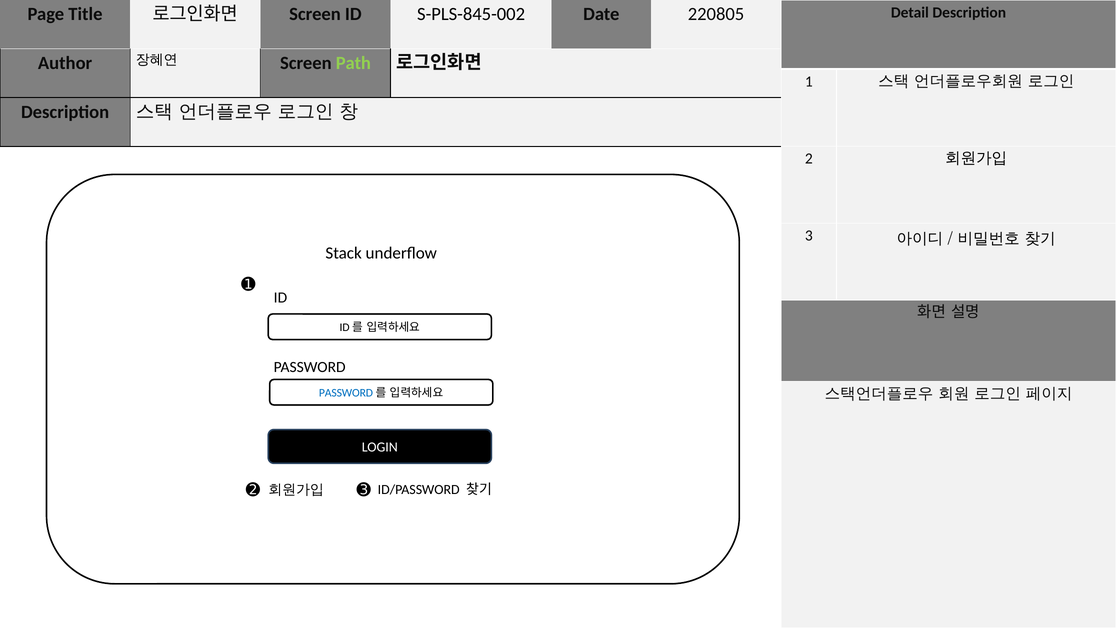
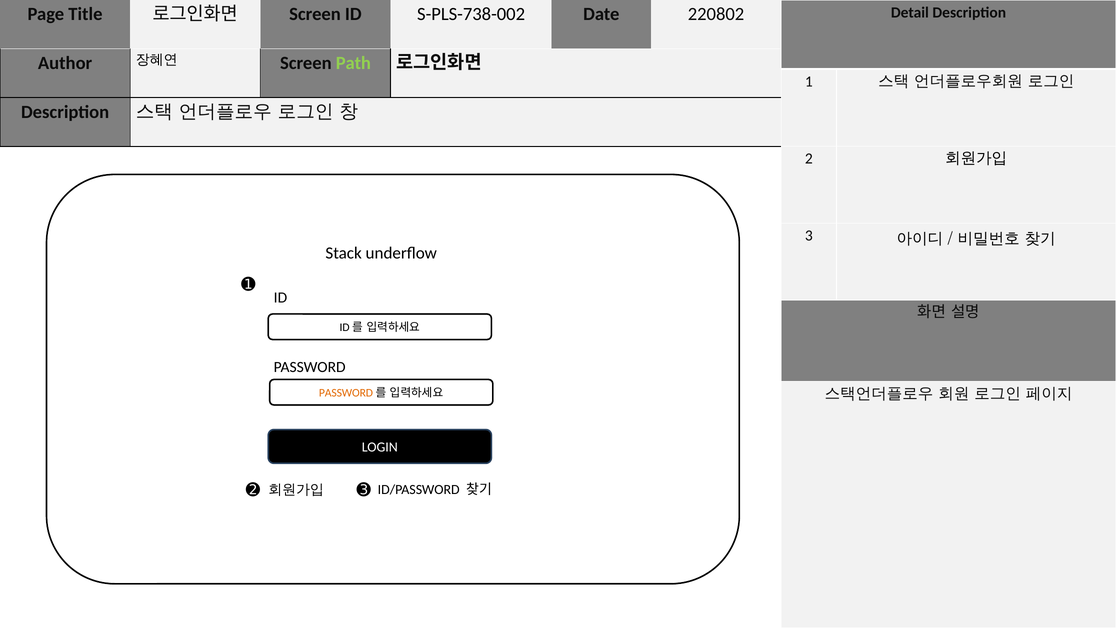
S-PLS-845-002: S-PLS-845-002 -> S-PLS-738-002
220805: 220805 -> 220802
PASSWORD at (346, 393) colour: blue -> orange
